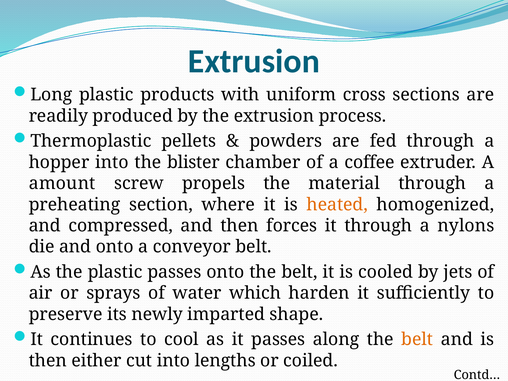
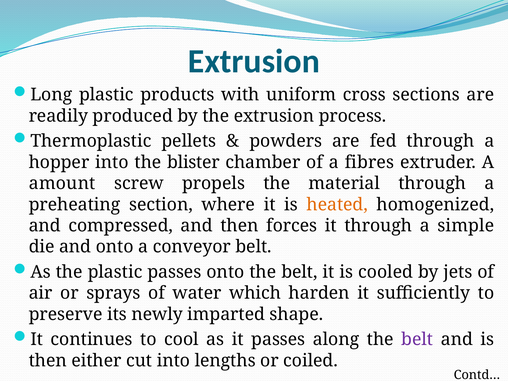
coffee: coffee -> fibres
nylons: nylons -> simple
belt at (417, 339) colour: orange -> purple
